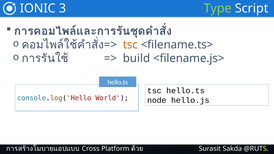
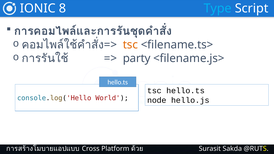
Type colour: light green -> light blue
3: 3 -> 8
build: build -> party
